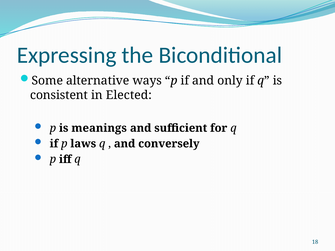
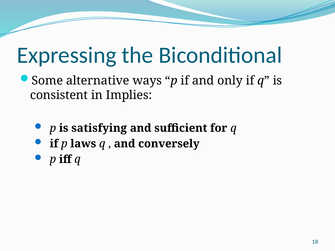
Elected: Elected -> Implies
meanings: meanings -> satisfying
